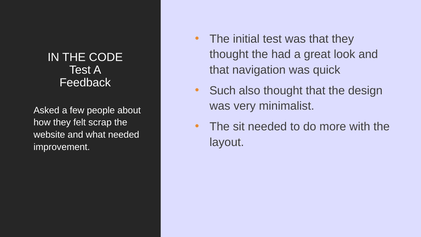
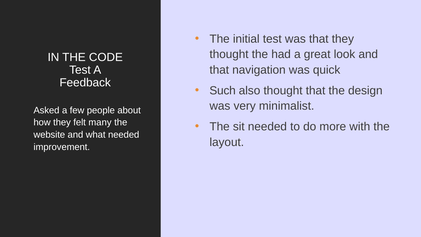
scrap: scrap -> many
